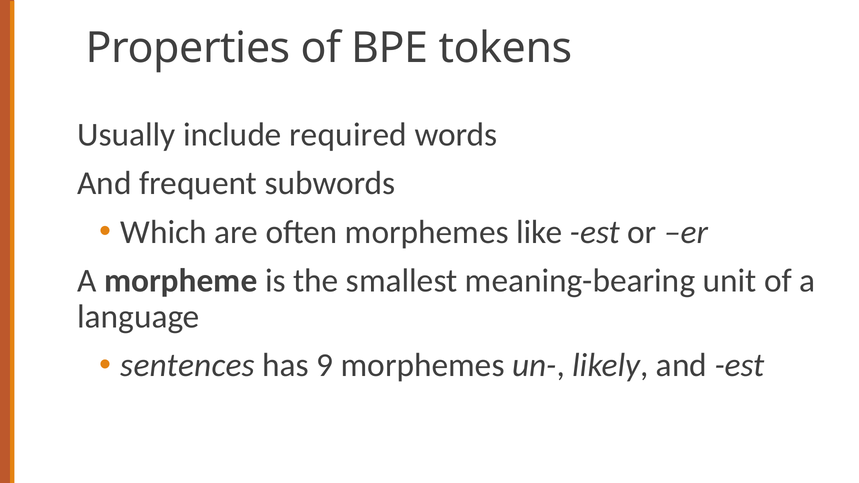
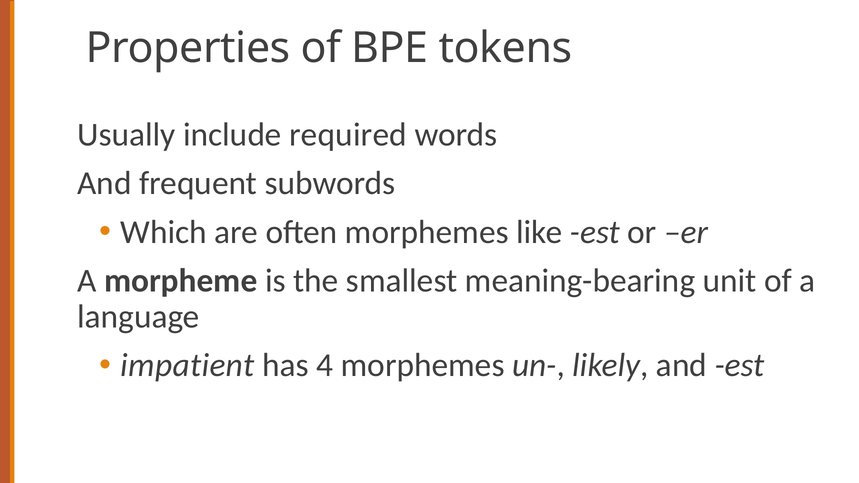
sentences: sentences -> impatient
9: 9 -> 4
